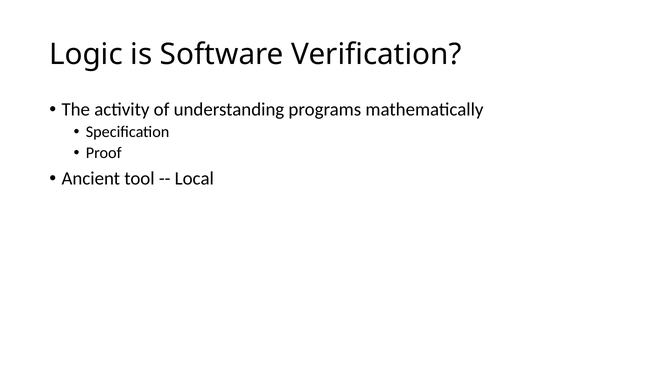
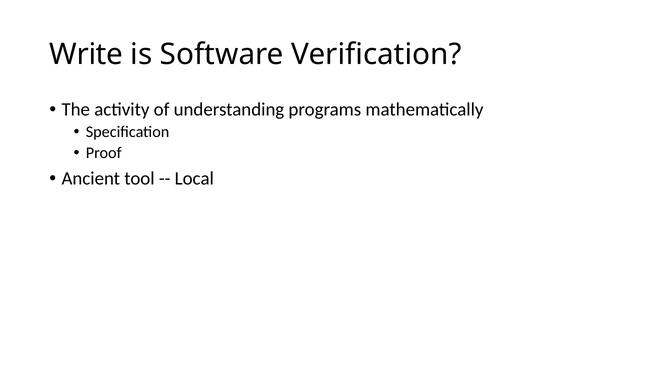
Logic: Logic -> Write
